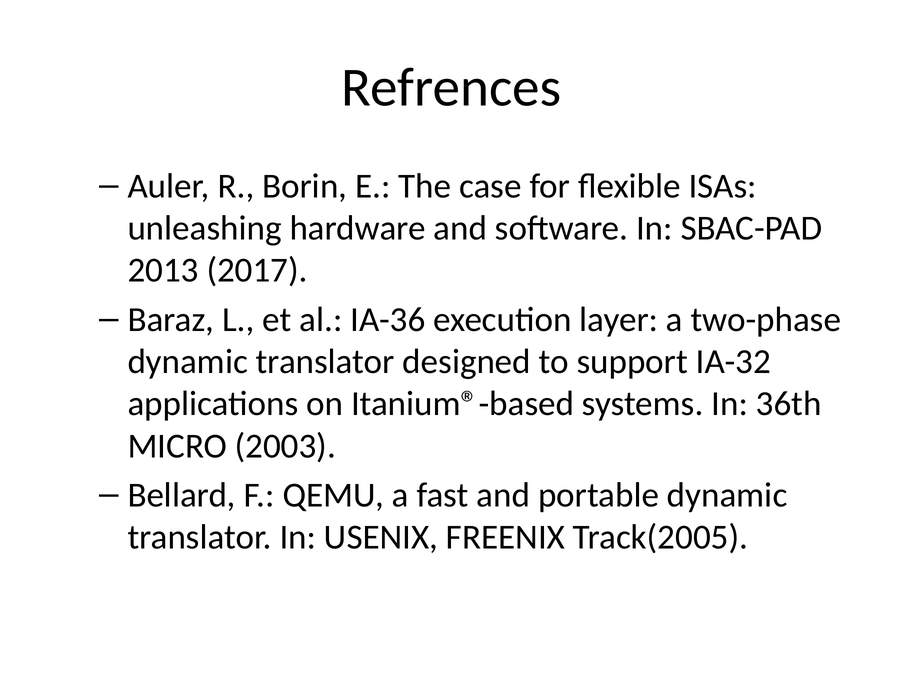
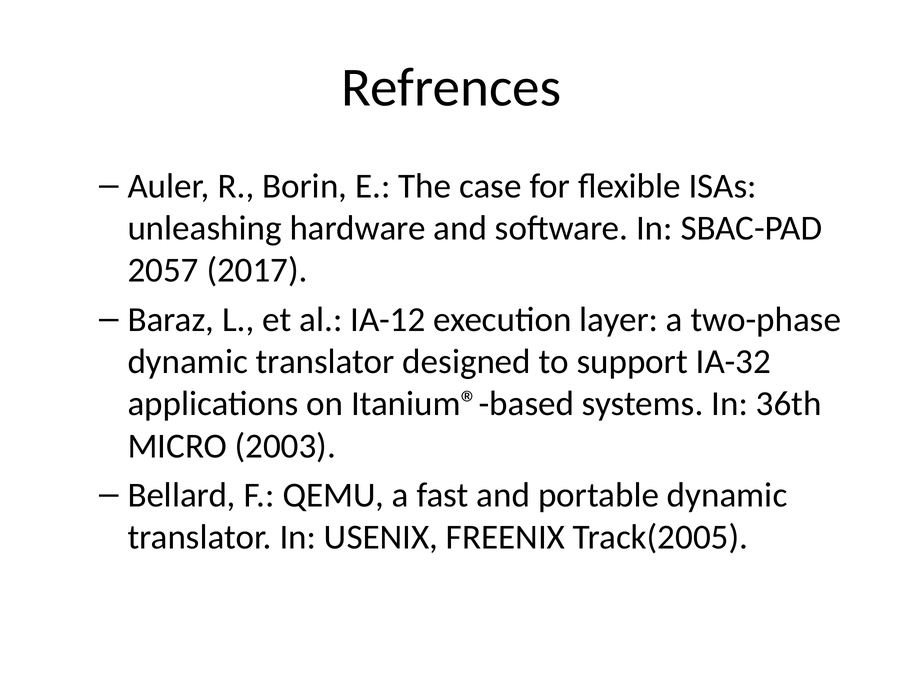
2013: 2013 -> 2057
IA-36: IA-36 -> IA-12
